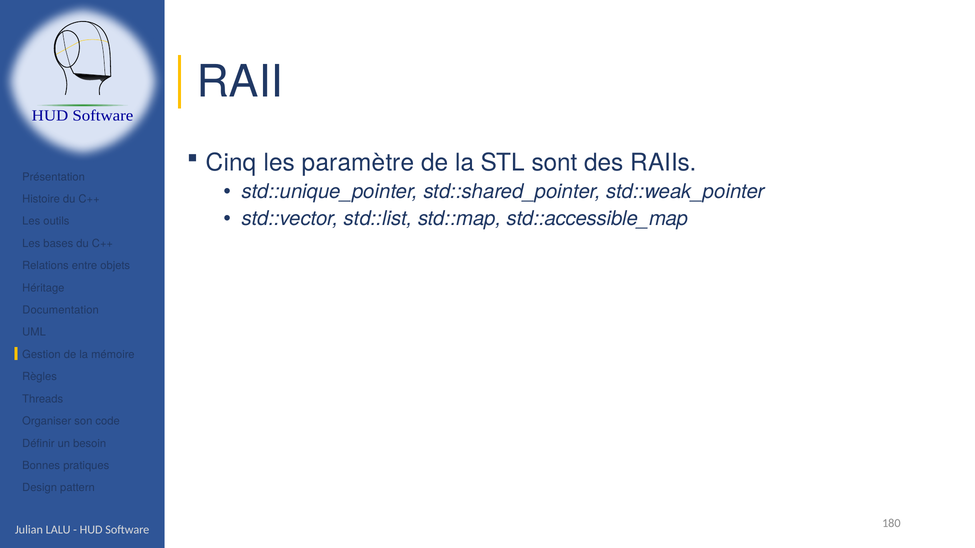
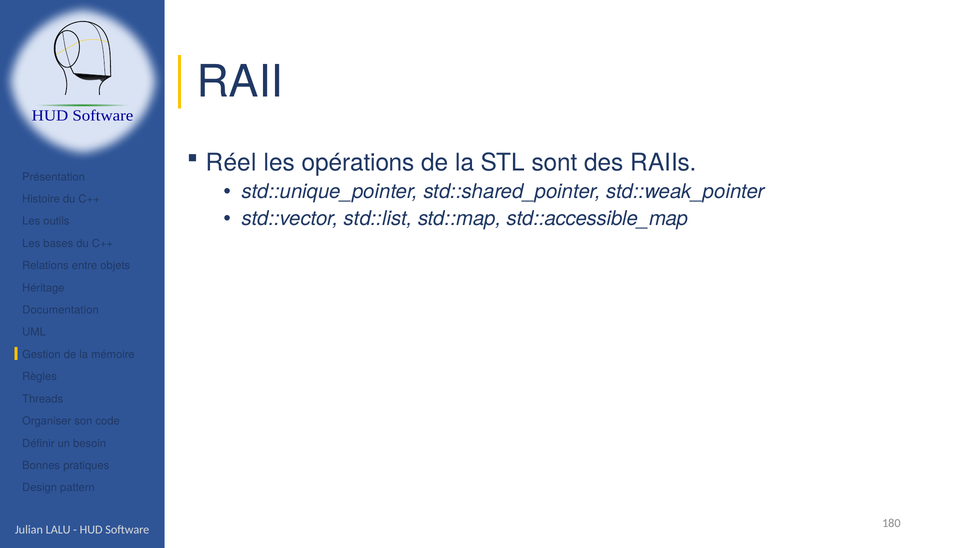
Cinq: Cinq -> Réel
paramètre: paramètre -> opérations
